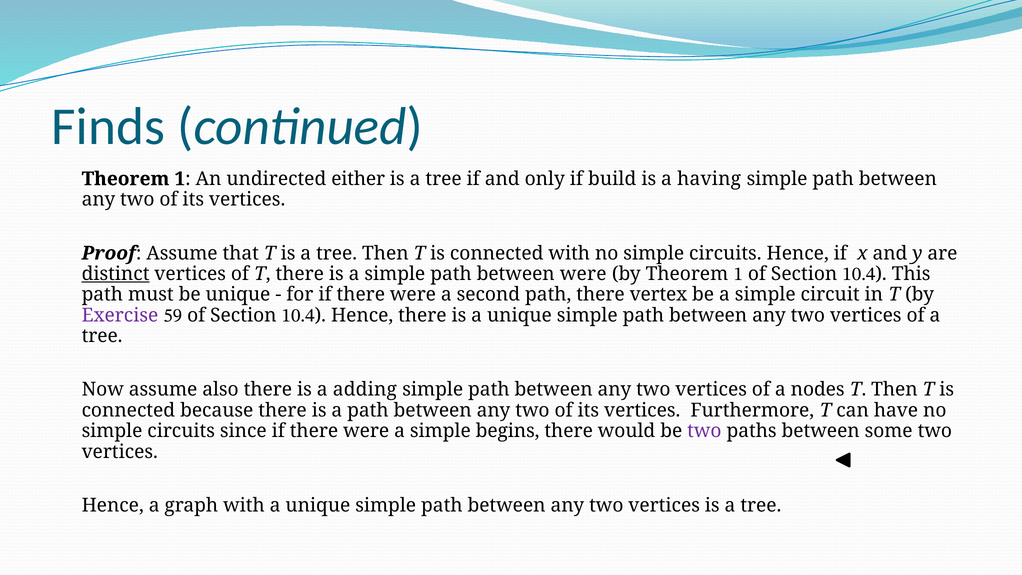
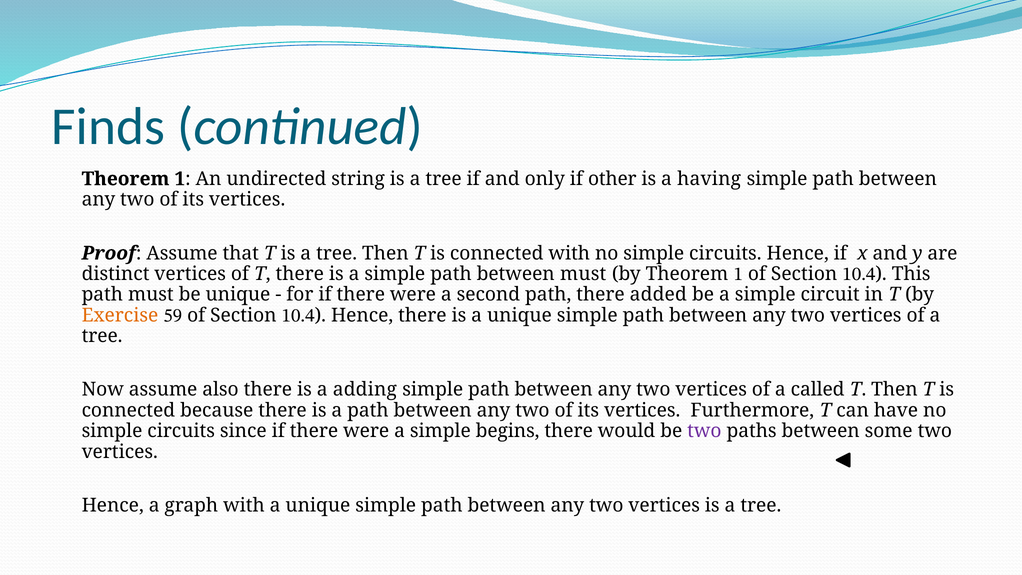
either: either -> string
build: build -> other
distinct underline: present -> none
between were: were -> must
vertex: vertex -> added
Exercise colour: purple -> orange
nodes: nodes -> called
